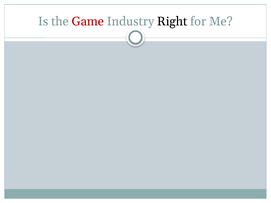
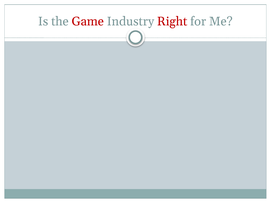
Right colour: black -> red
